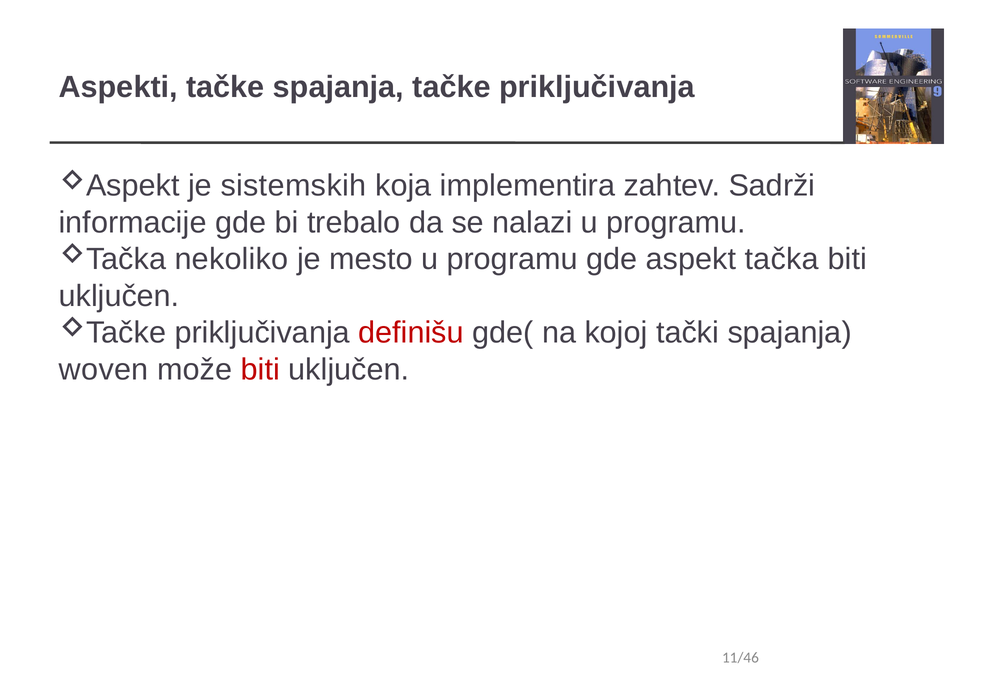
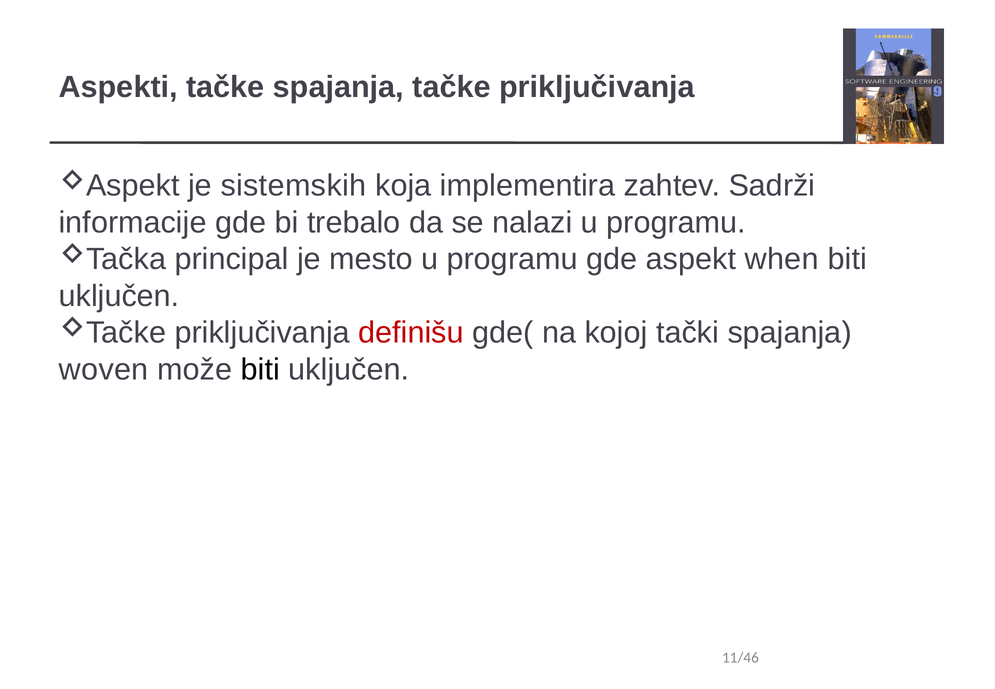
nekoliko: nekoliko -> principal
tačka: tačka -> when
biti at (260, 369) colour: red -> black
